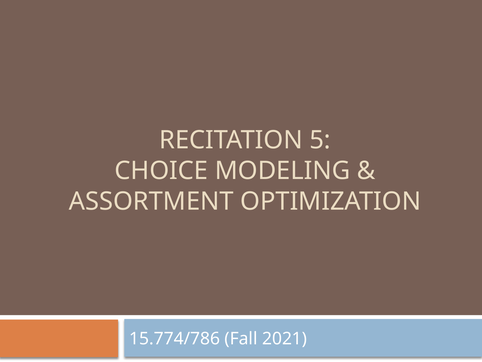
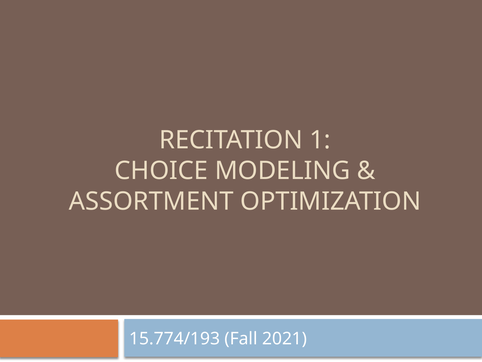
5: 5 -> 1
15.774/786: 15.774/786 -> 15.774/193
